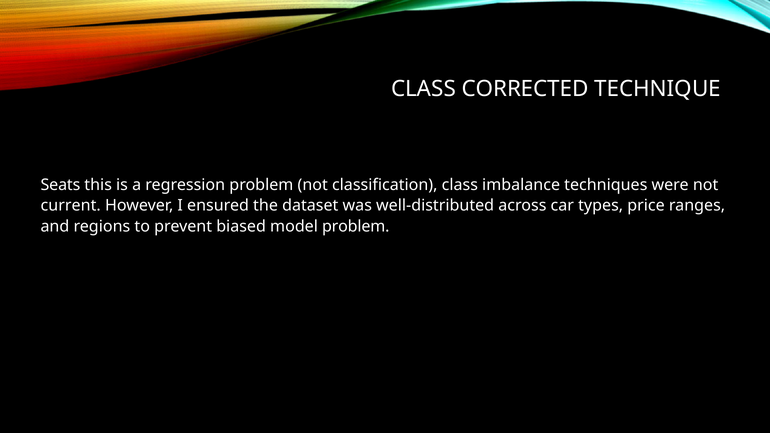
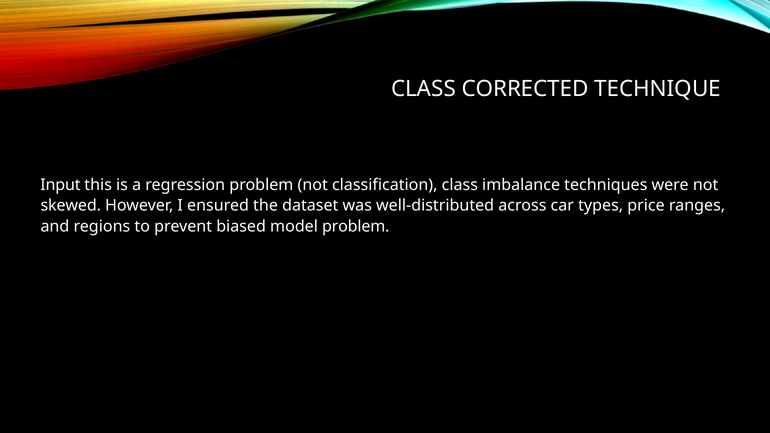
Seats: Seats -> Input
current: current -> skewed
